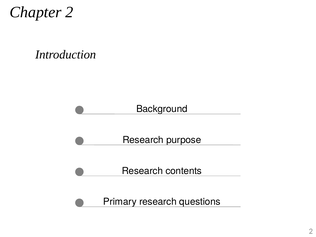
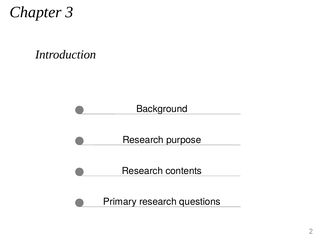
Chapter 2: 2 -> 3
